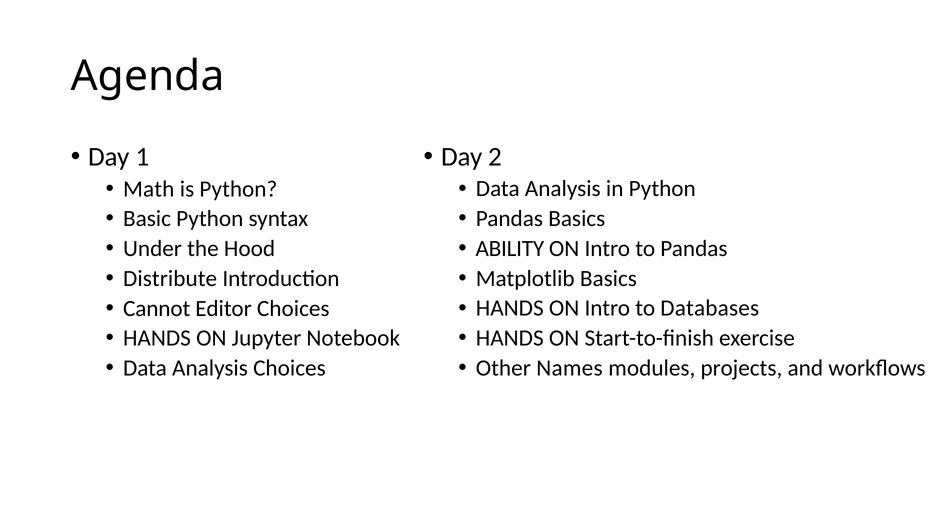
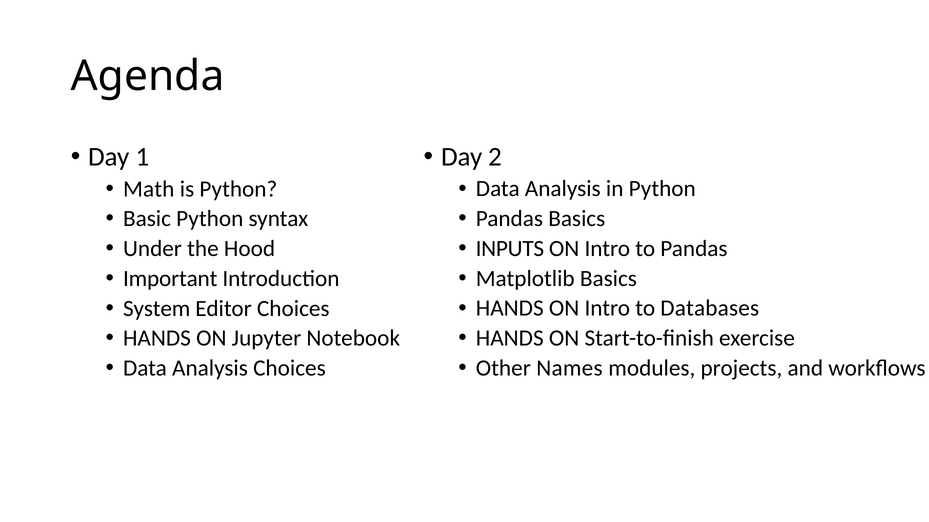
ABILITY: ABILITY -> INPUTS
Distribute: Distribute -> Important
Cannot: Cannot -> System
